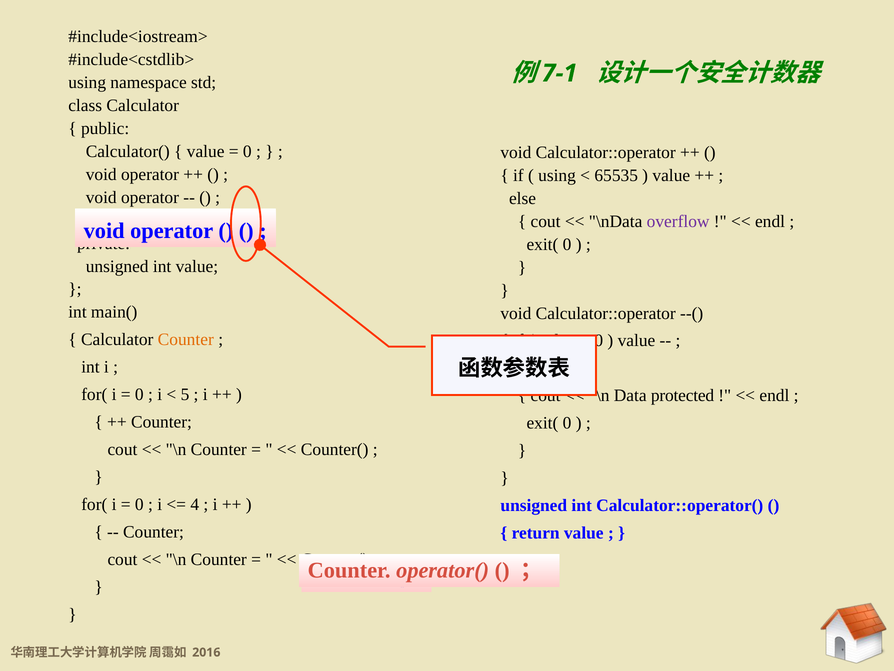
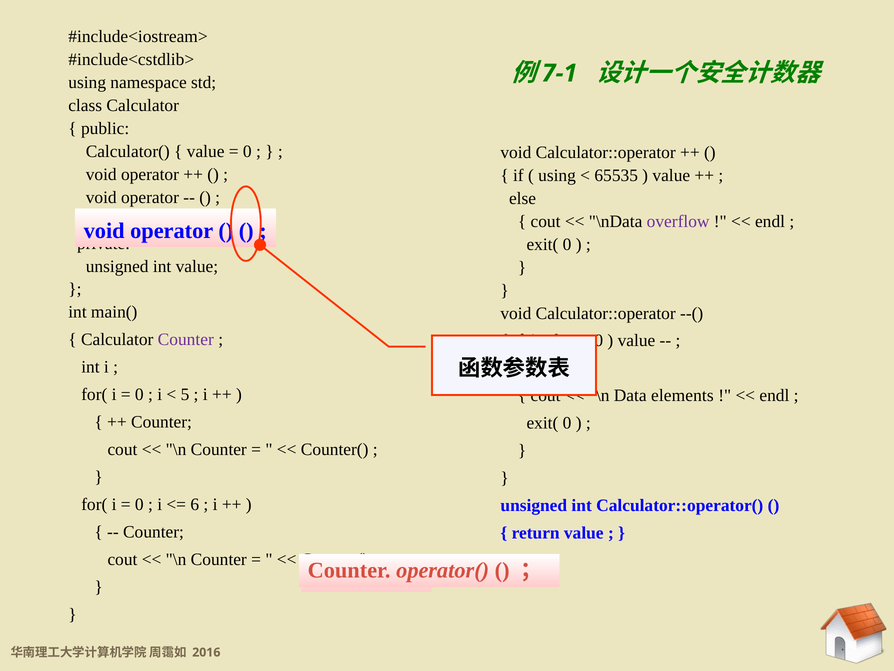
Counter at (186, 339) colour: orange -> purple
protected: protected -> elements
4: 4 -> 6
